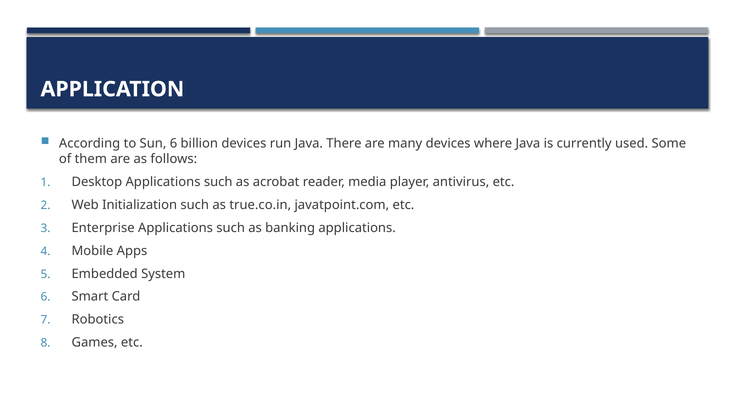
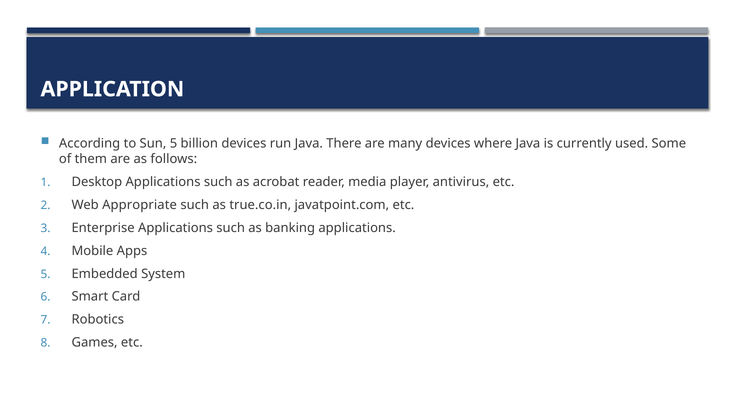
Sun 6: 6 -> 5
Initialization: Initialization -> Appropriate
